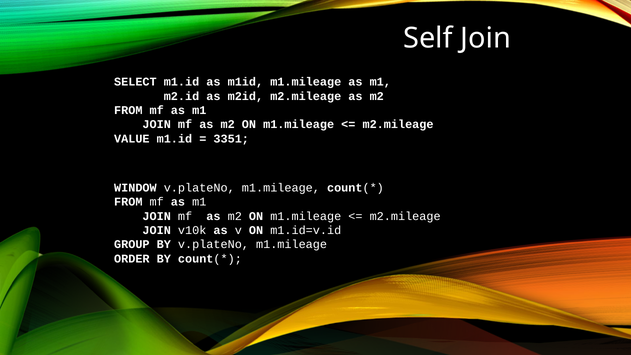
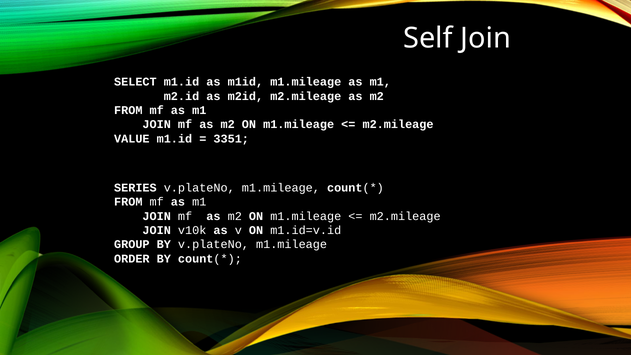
WINDOW: WINDOW -> SERIES
